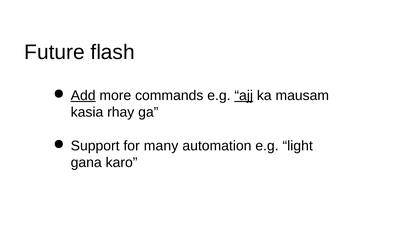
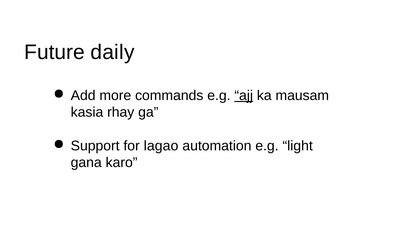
flash: flash -> daily
Add underline: present -> none
many: many -> lagao
